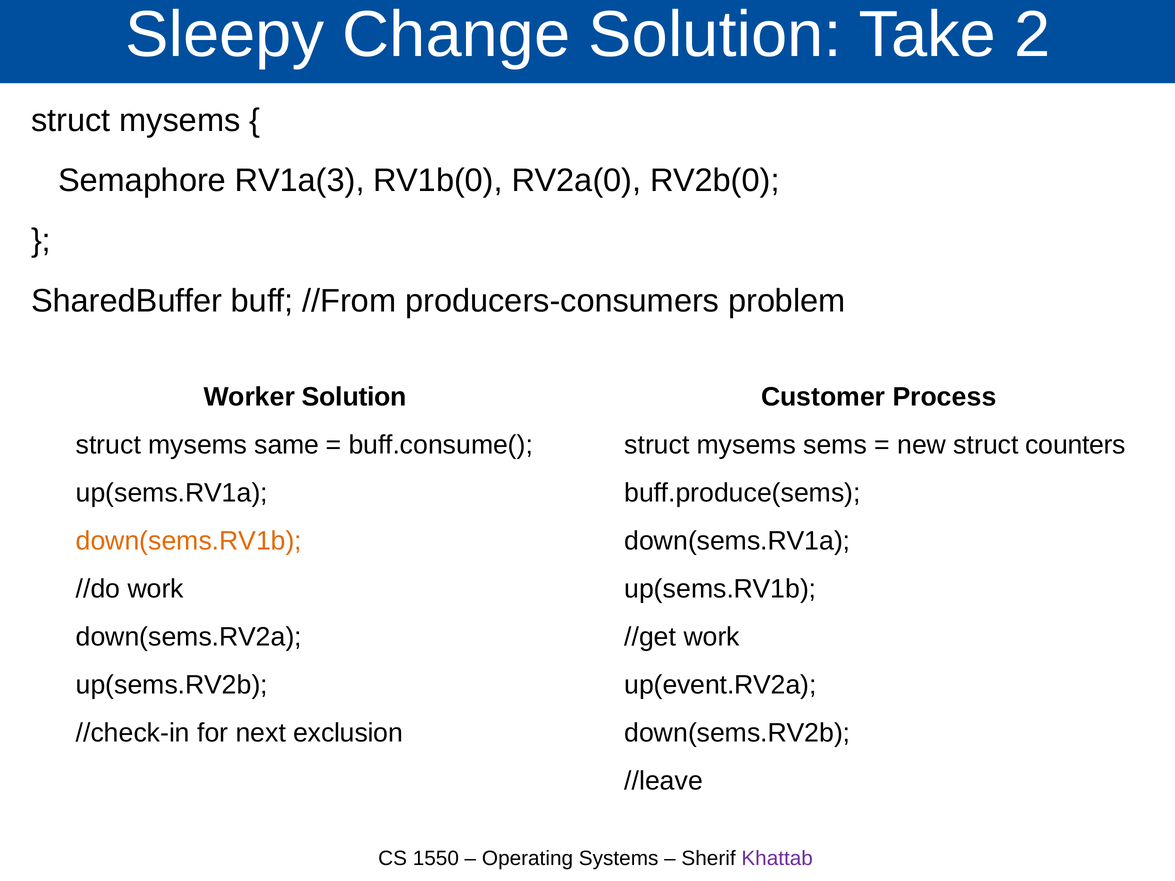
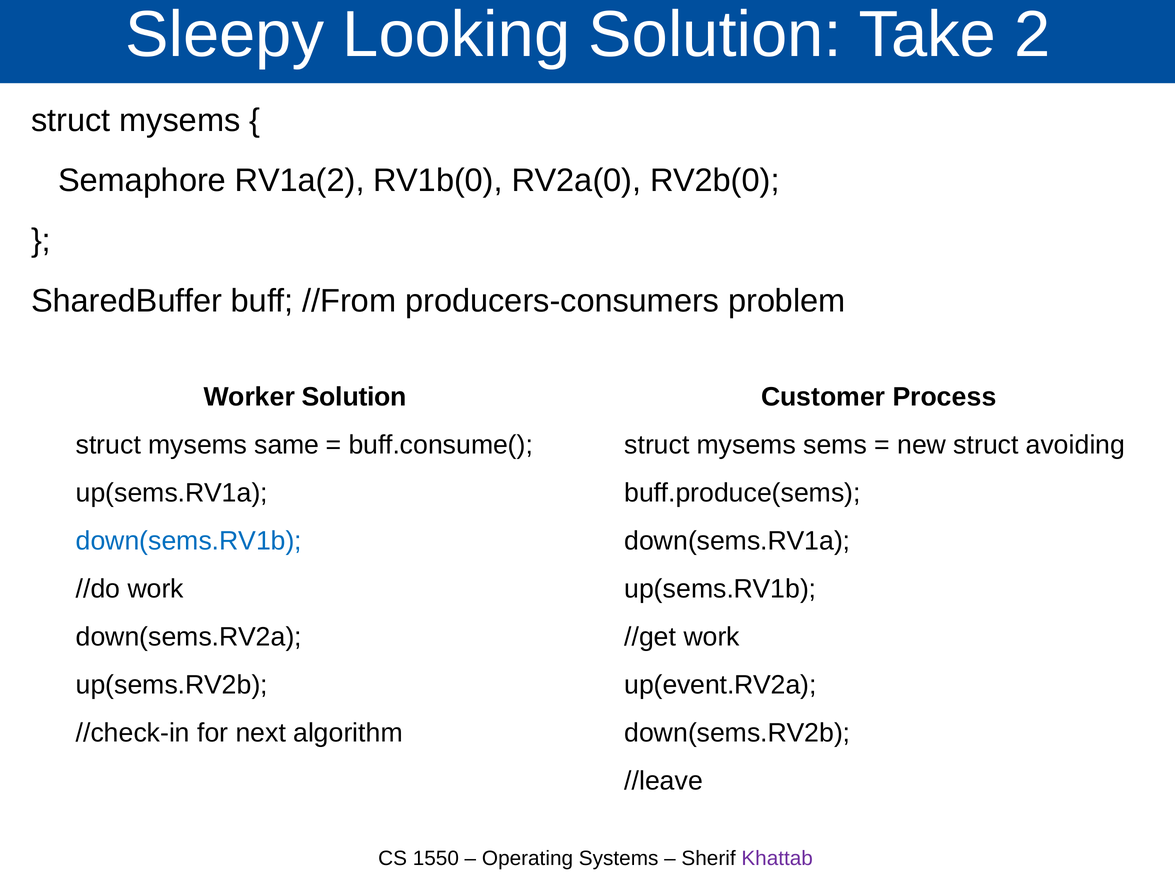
Change: Change -> Looking
RV1a(3: RV1a(3 -> RV1a(2
counters: counters -> avoiding
down(sems.RV1b colour: orange -> blue
exclusion: exclusion -> algorithm
